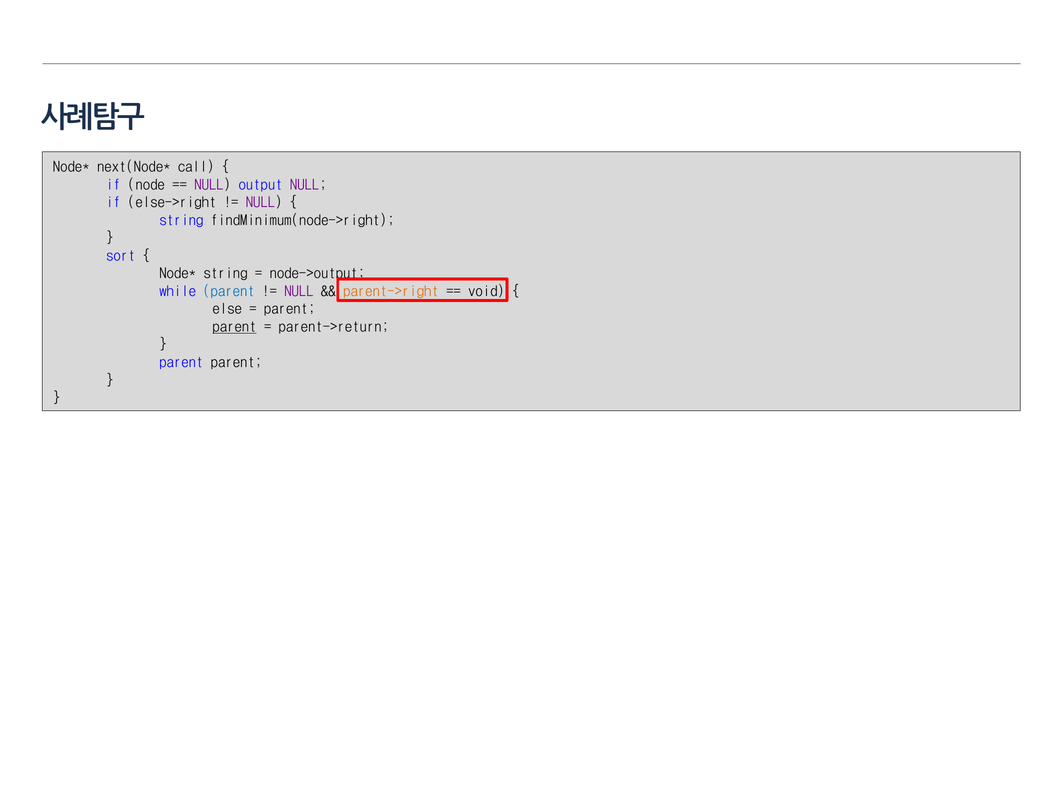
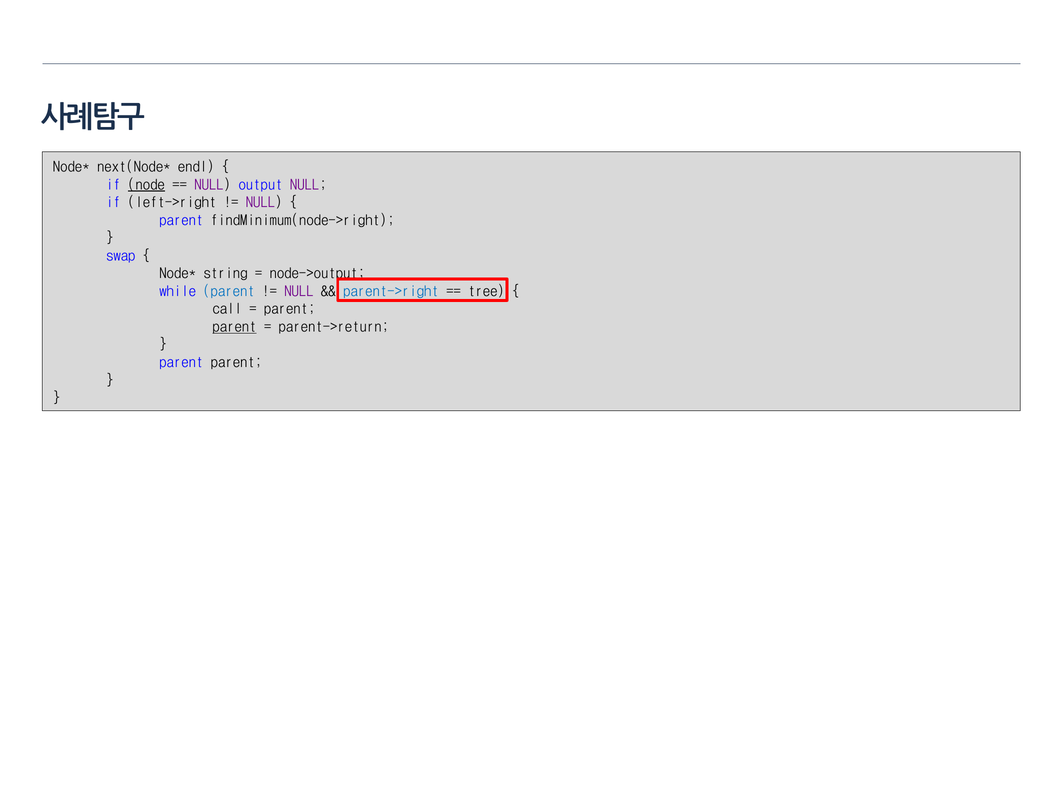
call: call -> endl
node underline: none -> present
else->right: else->right -> left->right
string at (181, 220): string -> parent
sort: sort -> swap
parent->right colour: orange -> blue
void: void -> tree
else: else -> call
